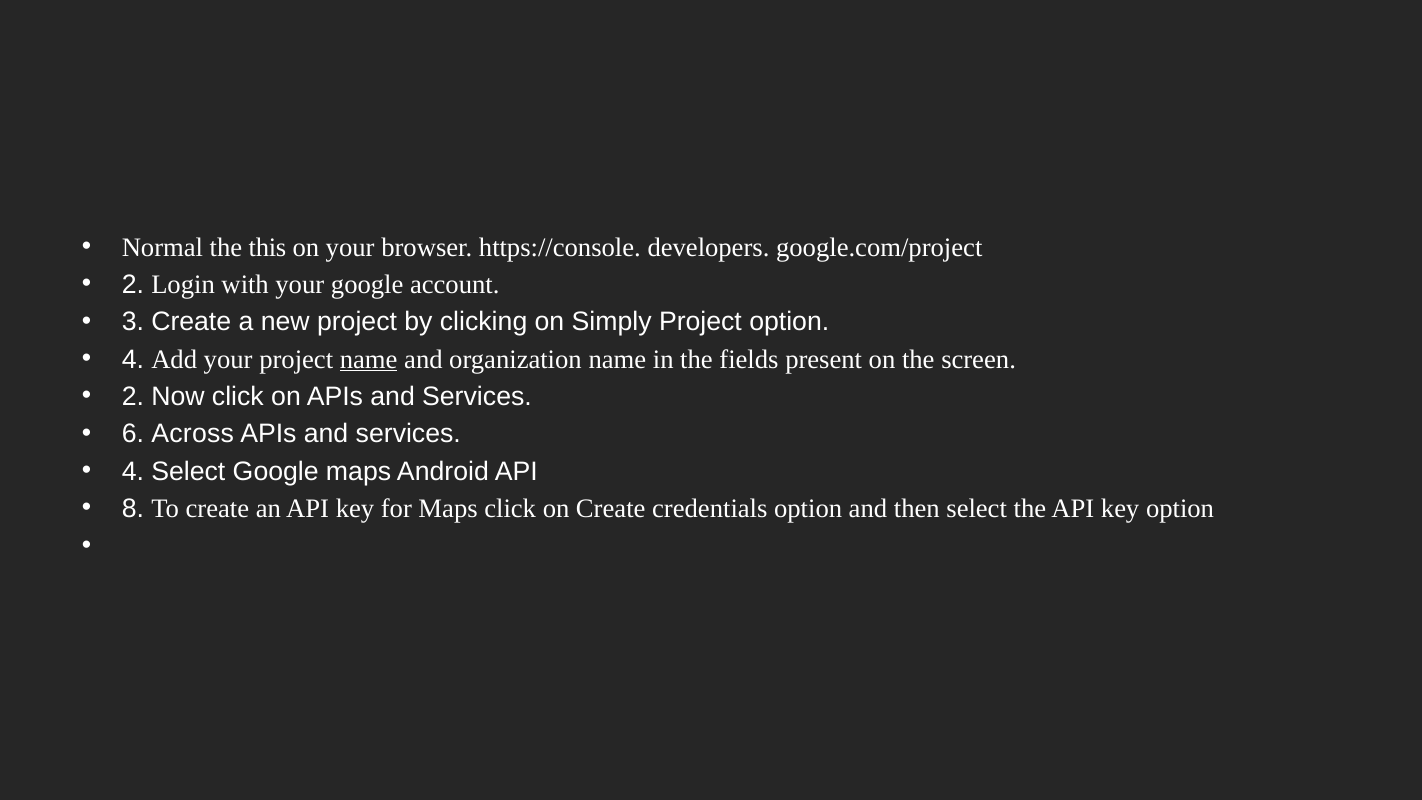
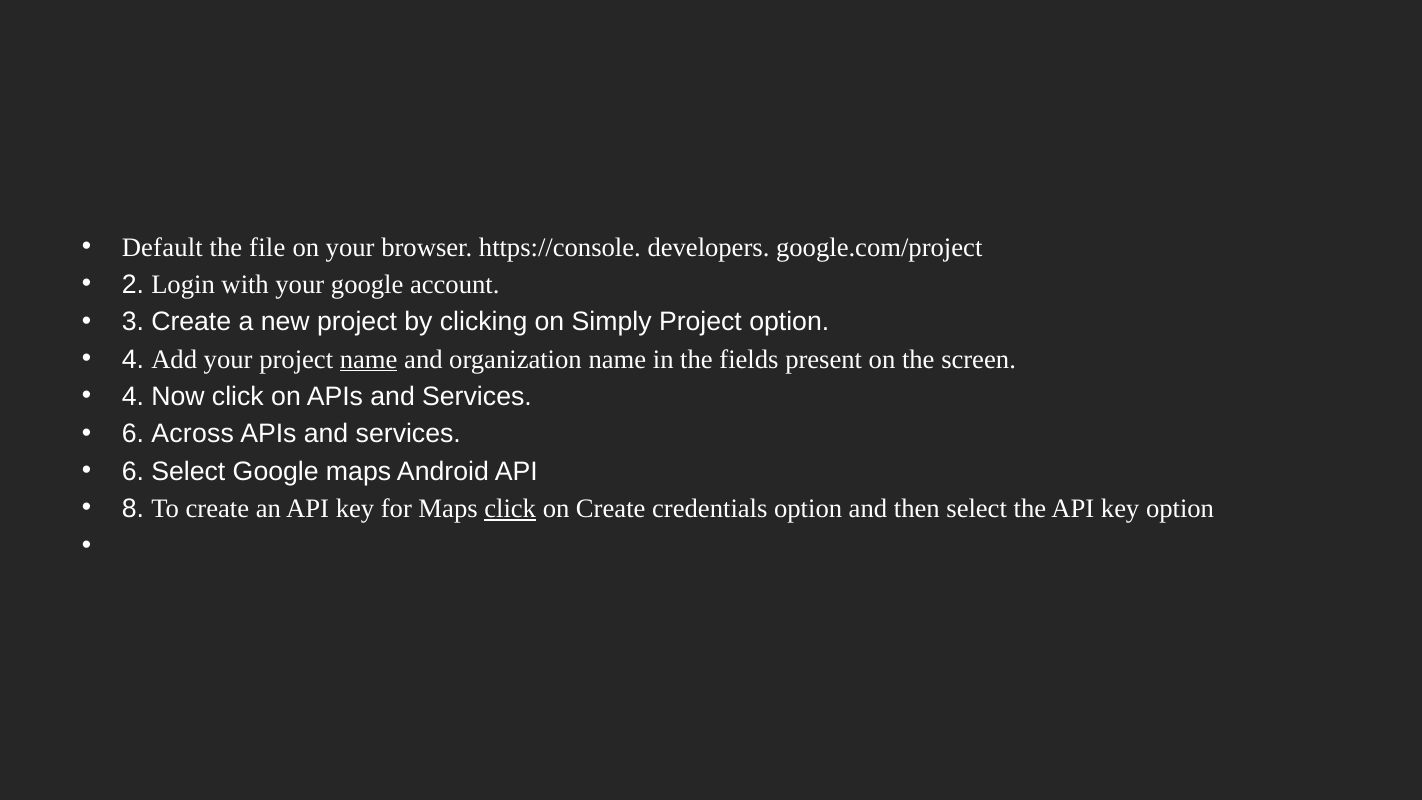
Normal: Normal -> Default
this: this -> file
2 at (133, 396): 2 -> 4
4 at (133, 471): 4 -> 6
click at (510, 508) underline: none -> present
